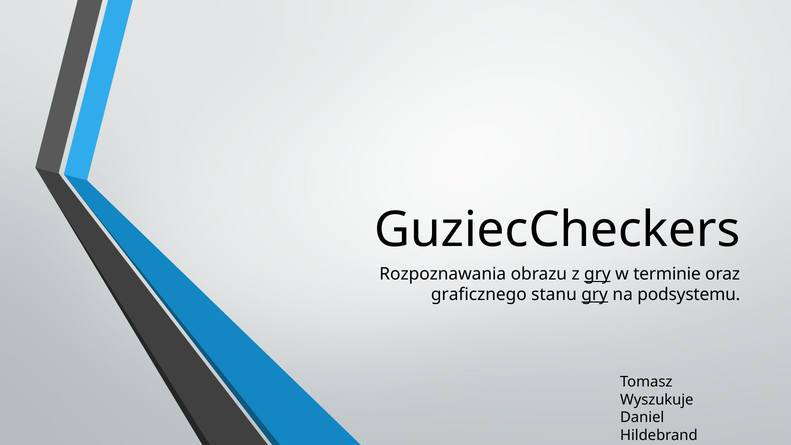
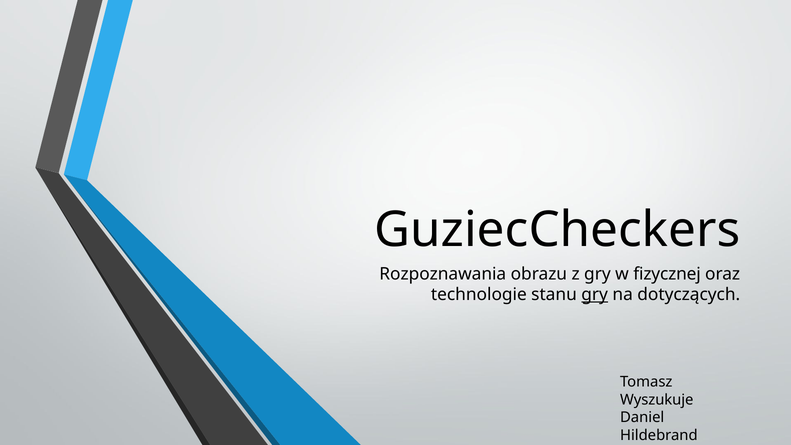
gry at (597, 274) underline: present -> none
terminie: terminie -> fizycznej
graficznego: graficznego -> technologie
podsystemu: podsystemu -> dotyczących
